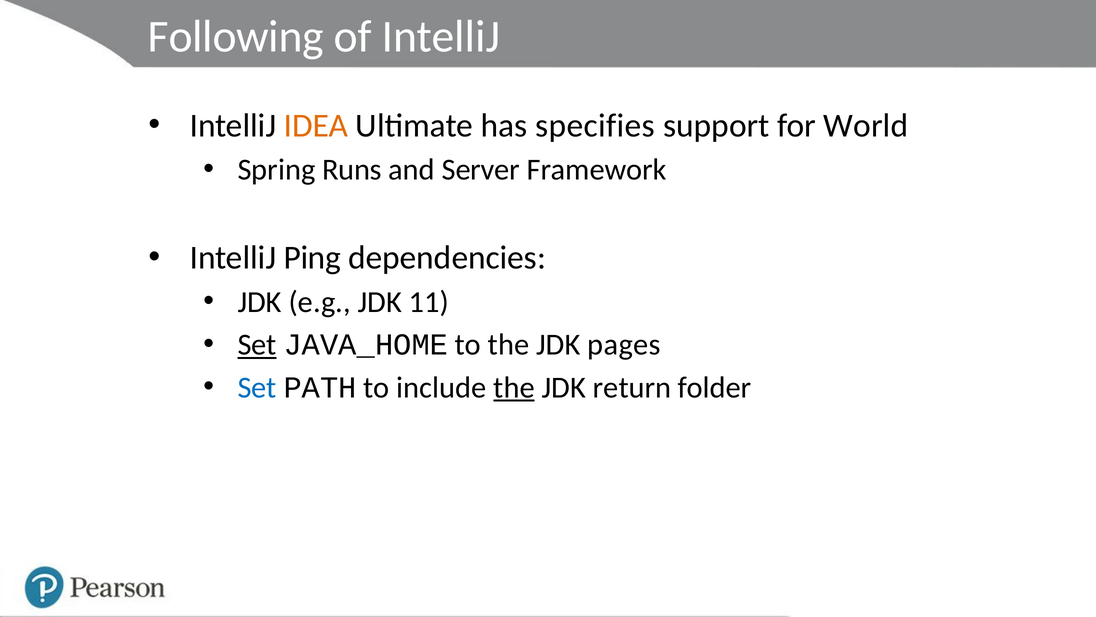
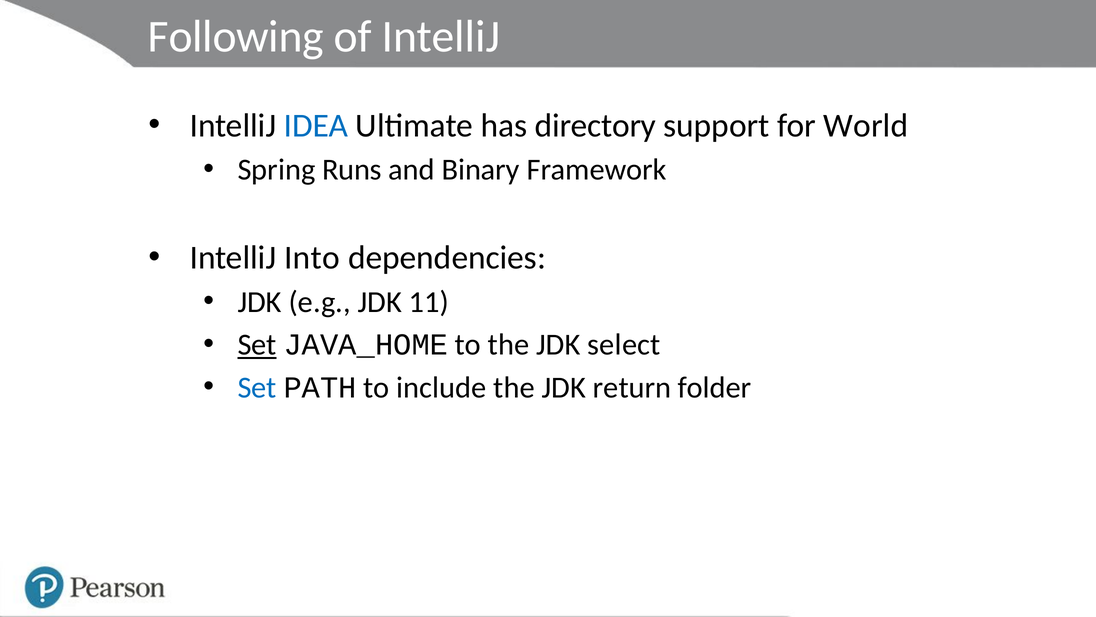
IDEA colour: orange -> blue
specifies: specifies -> directory
Server: Server -> Binary
Ping: Ping -> Into
pages: pages -> select
the at (514, 387) underline: present -> none
